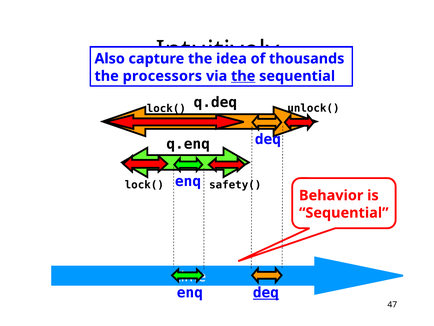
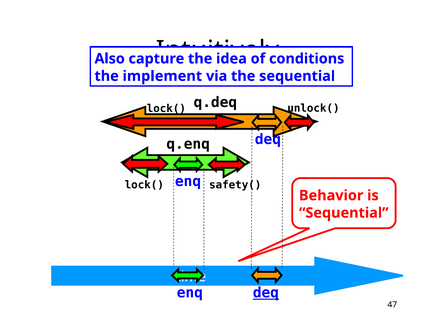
thousands: thousands -> conditions
processors: processors -> implement
the at (243, 76) underline: present -> none
